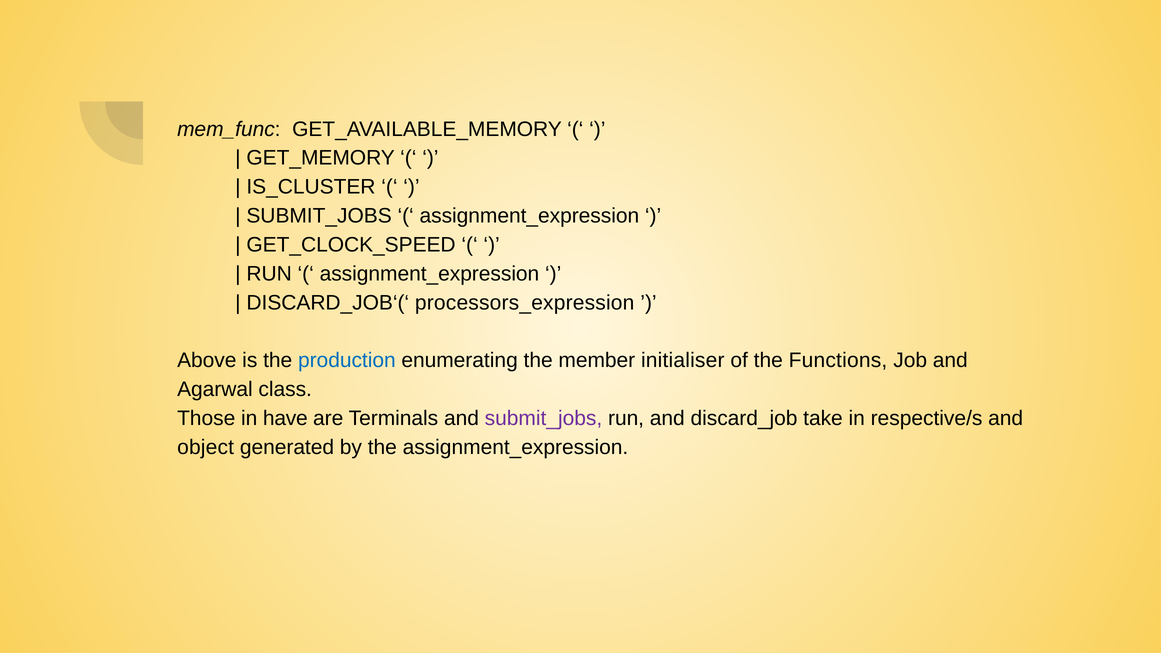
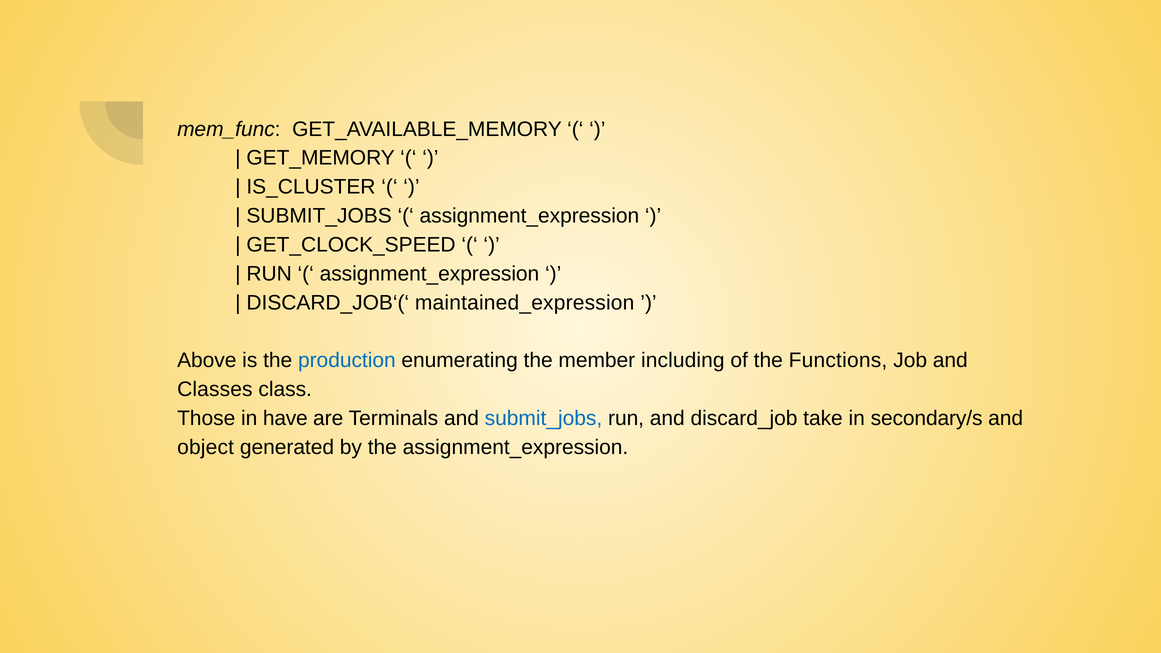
processors_expression: processors_expression -> maintained_expression
initialiser: initialiser -> including
Agarwal: Agarwal -> Classes
submit_jobs at (543, 418) colour: purple -> blue
respective/s: respective/s -> secondary/s
